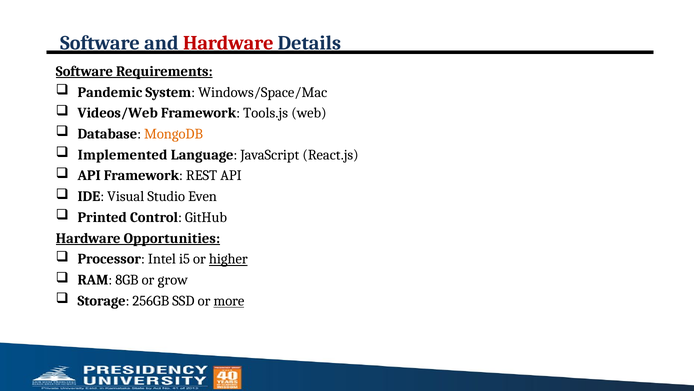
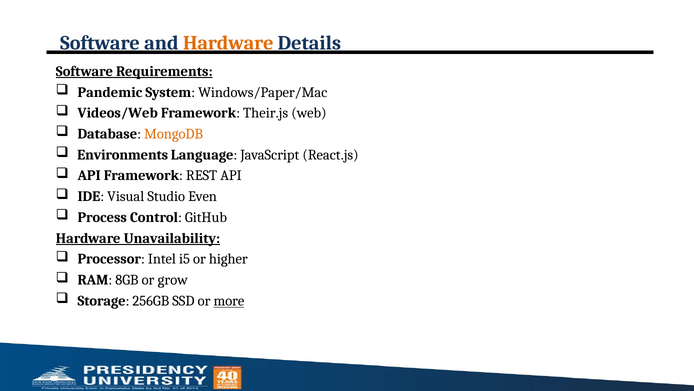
Hardware at (228, 43) colour: red -> orange
Windows/Space/Mac: Windows/Space/Mac -> Windows/Paper/Mac
Tools.js: Tools.js -> Their.js
Implemented: Implemented -> Environments
Printed: Printed -> Process
Opportunities: Opportunities -> Unavailability
higher underline: present -> none
